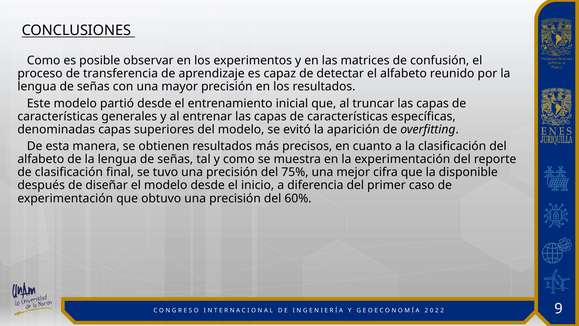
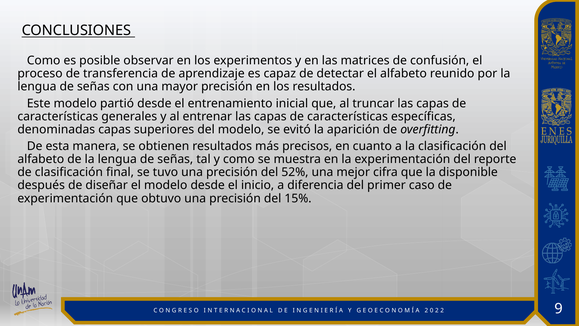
75%: 75% -> 52%
60%: 60% -> 15%
